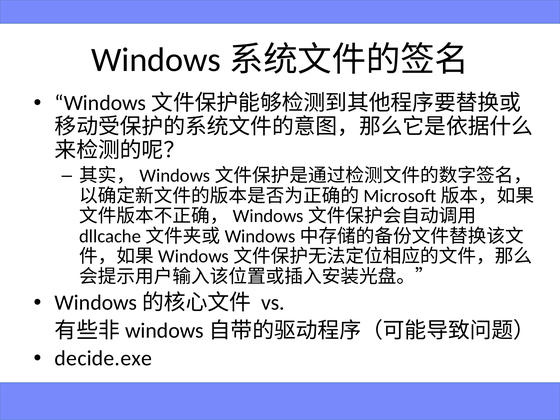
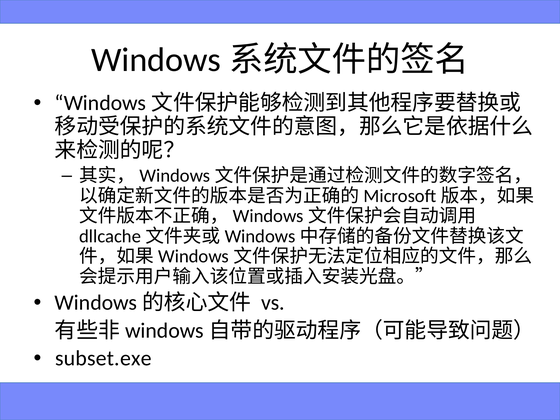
decide.exe: decide.exe -> subset.exe
